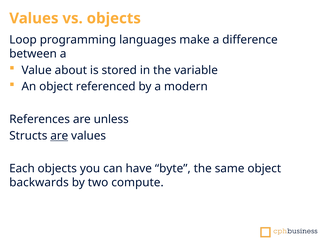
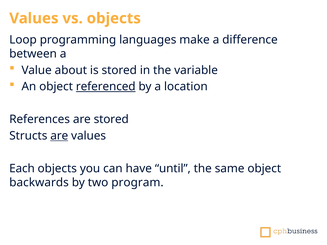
referenced underline: none -> present
modern: modern -> location
are unless: unless -> stored
byte: byte -> until
compute: compute -> program
